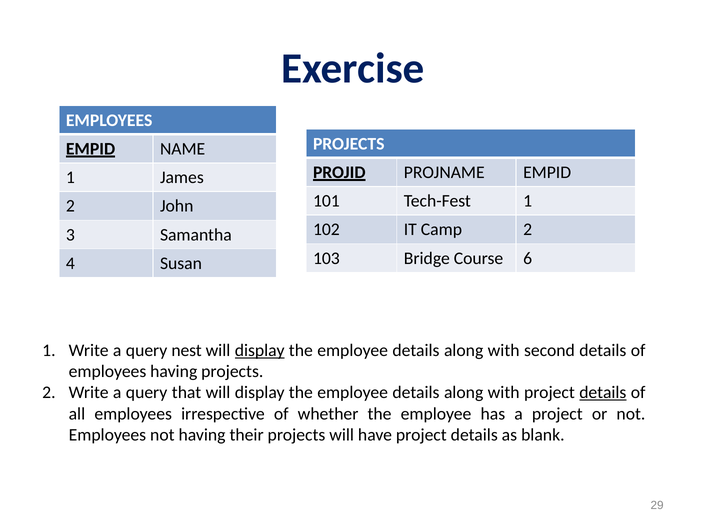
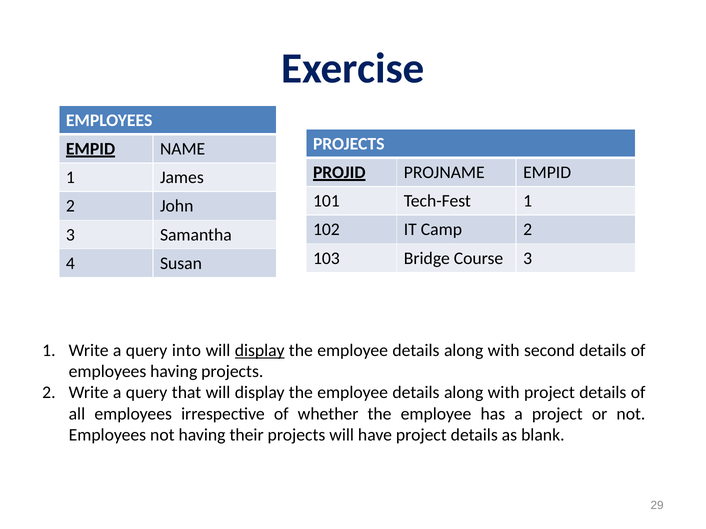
Course 6: 6 -> 3
nest: nest -> into
details at (603, 393) underline: present -> none
